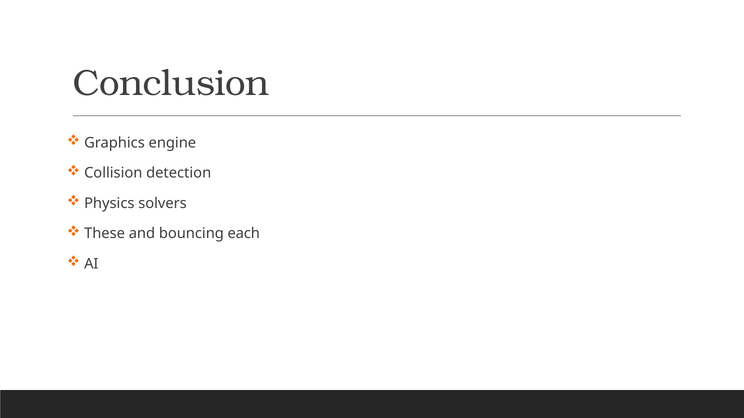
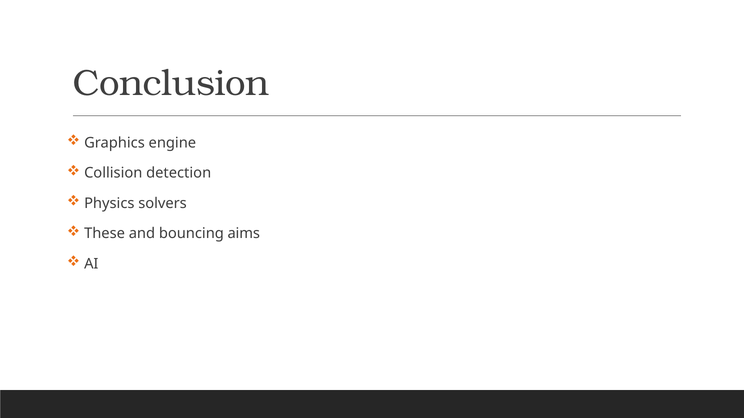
each: each -> aims
